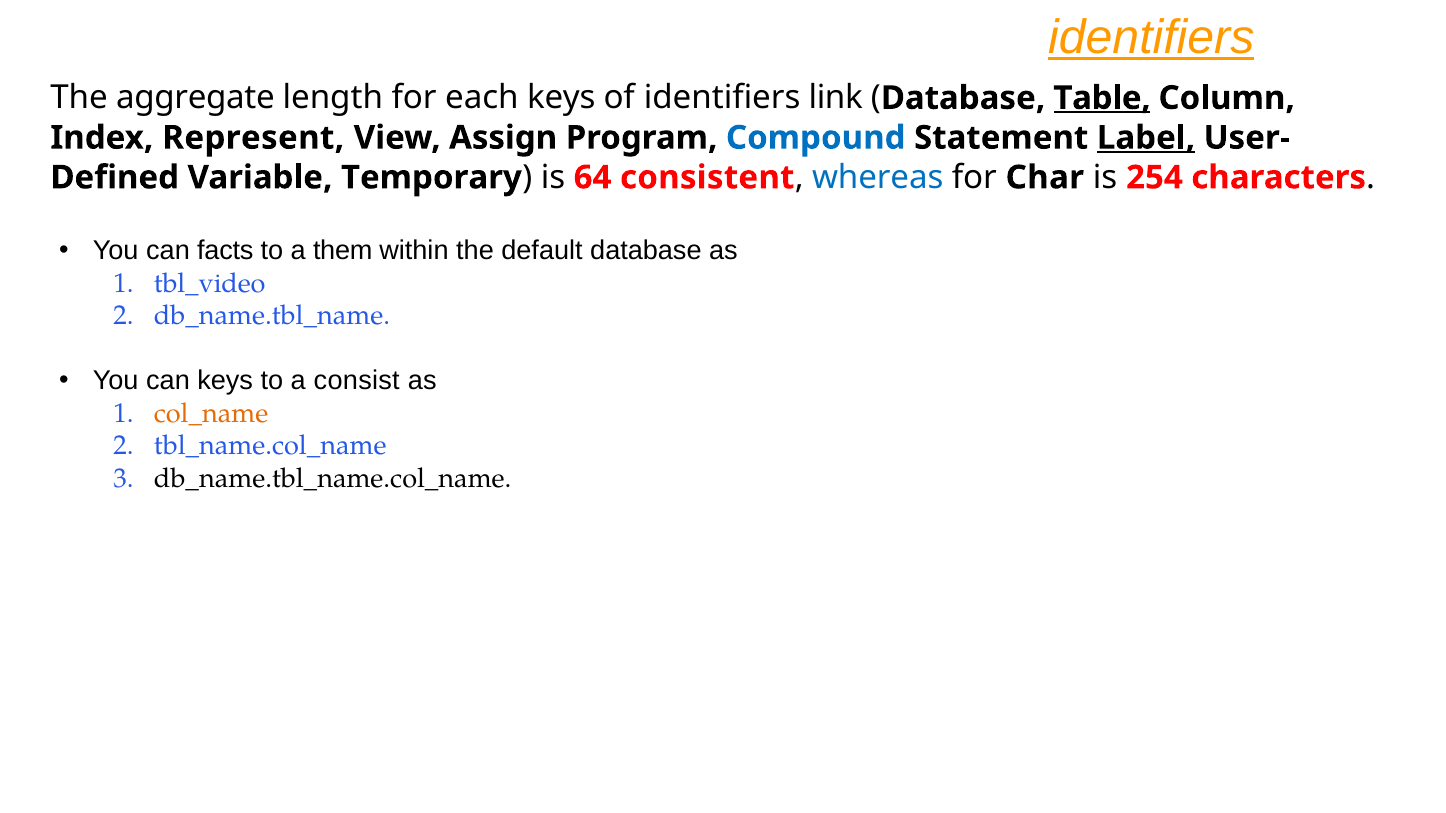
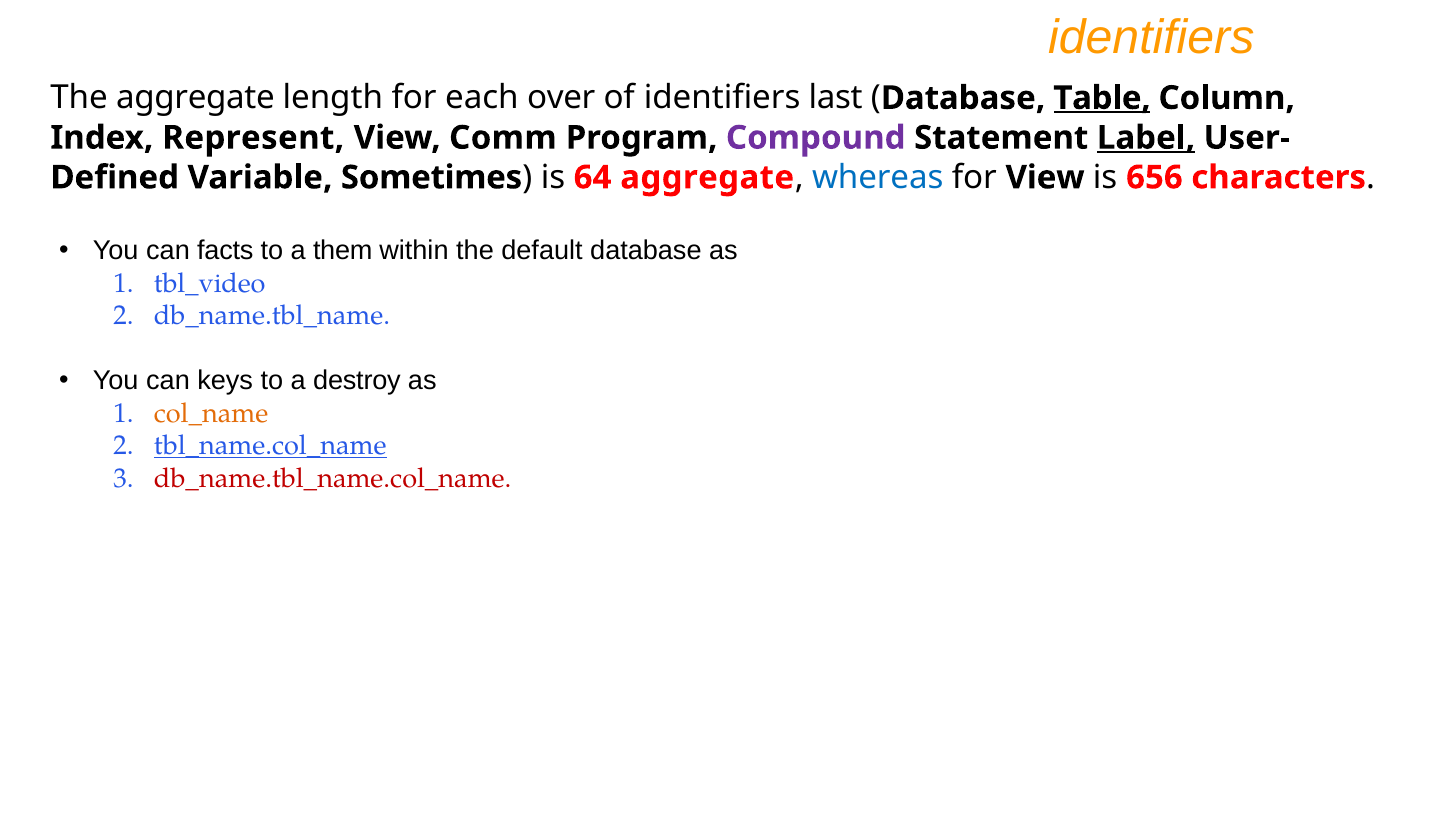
identifiers at (1151, 38) underline: present -> none
each keys: keys -> over
link: link -> last
Assign: Assign -> Comm
Compound colour: blue -> purple
Temporary: Temporary -> Sometimes
64 consistent: consistent -> aggregate
for Char: Char -> View
254: 254 -> 656
consist: consist -> destroy
tbl_name.col_name underline: none -> present
db_name.tbl_name.col_name colour: black -> red
